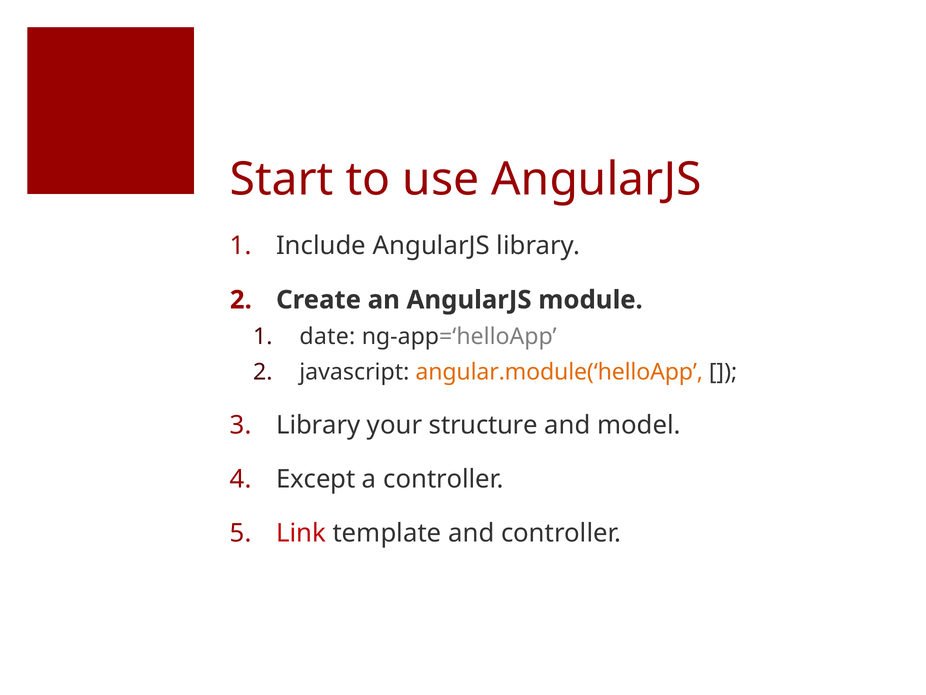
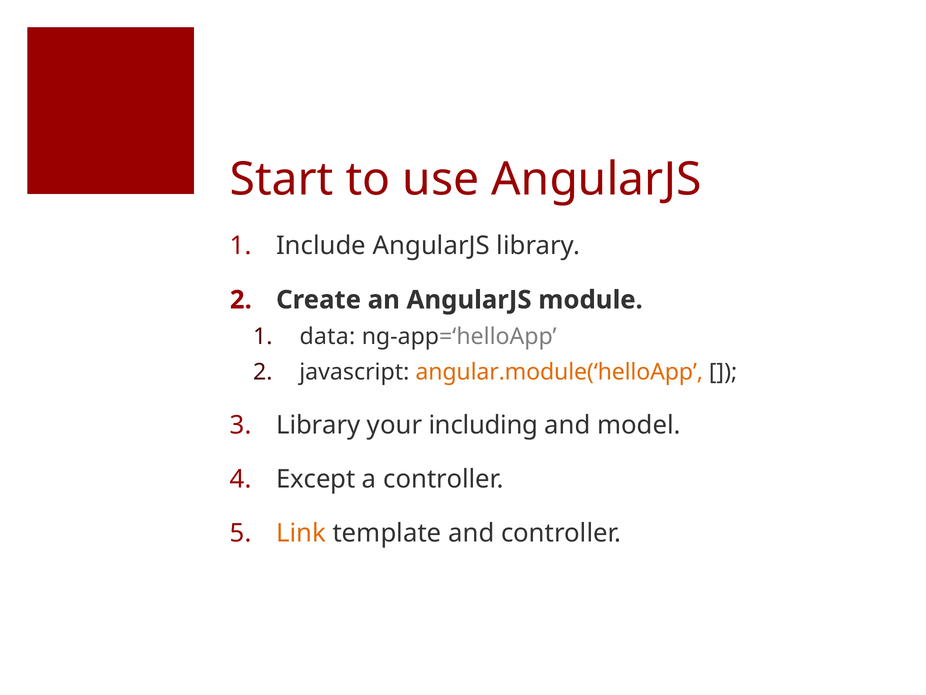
date: date -> data
structure: structure -> including
Link colour: red -> orange
